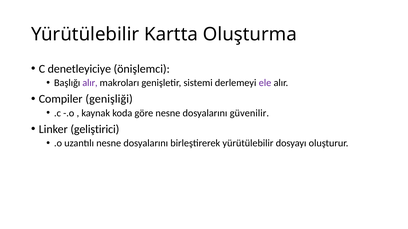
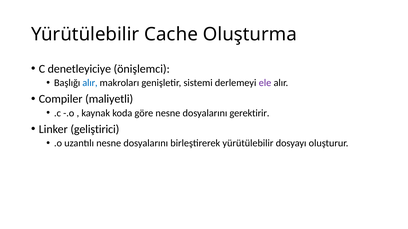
Kartta: Kartta -> Cache
alır at (90, 83) colour: purple -> blue
genişliği: genişliği -> maliyetli
güvenilir: güvenilir -> gerektirir
